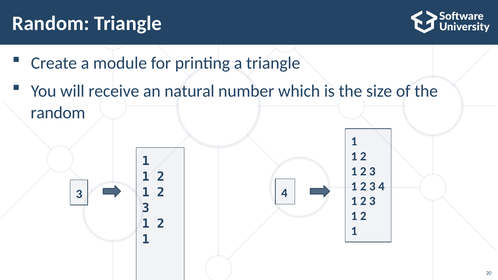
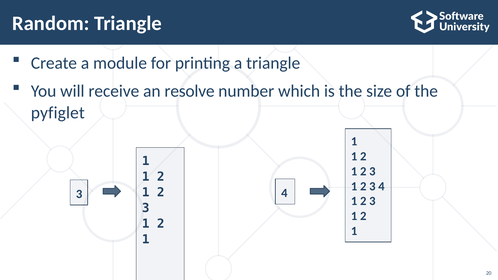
natural: natural -> resolve
random at (58, 113): random -> pyfiglet
